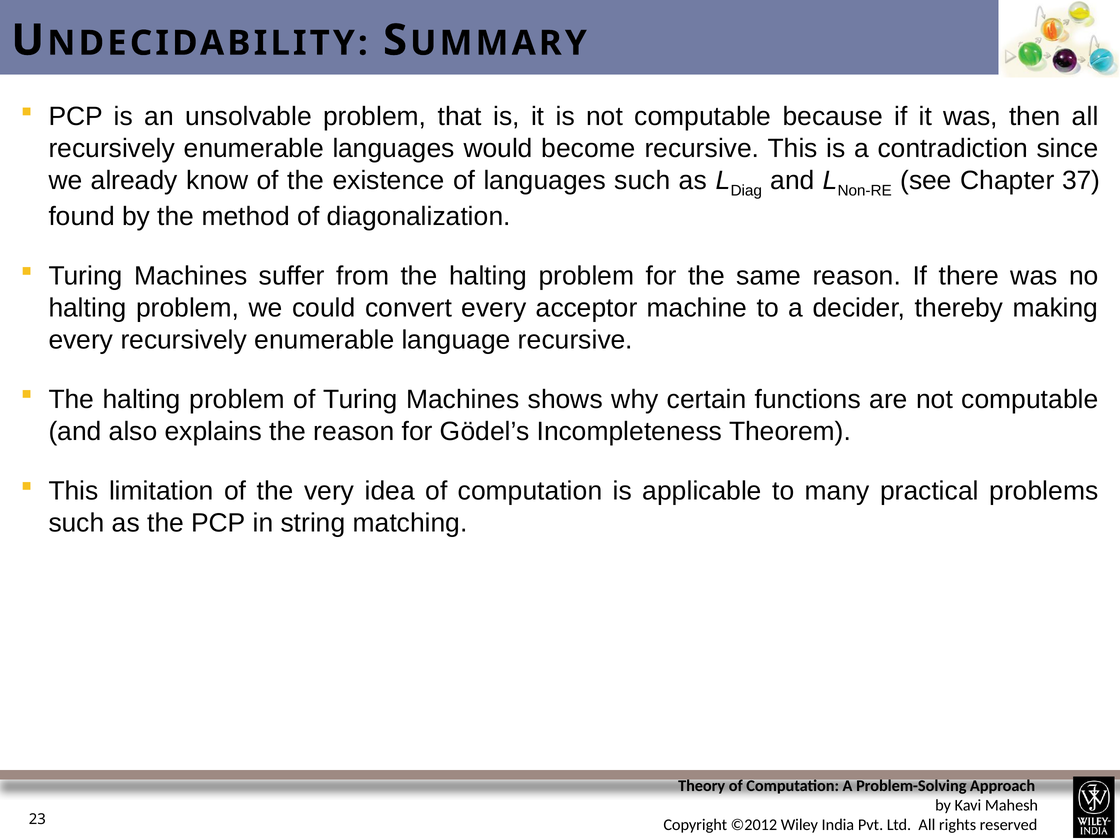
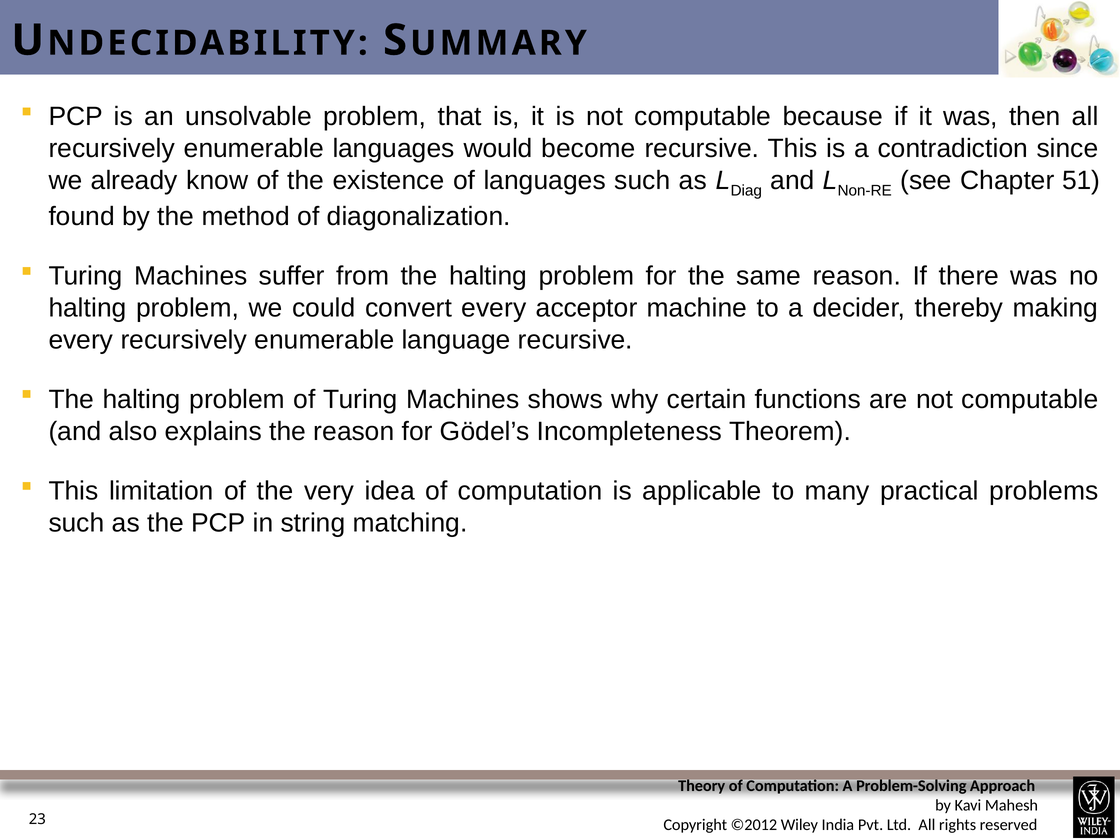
37: 37 -> 51
